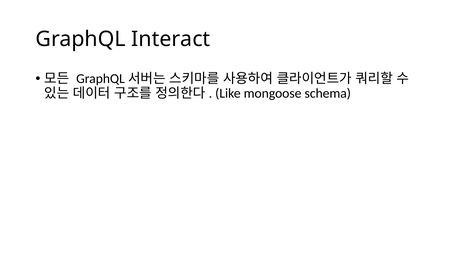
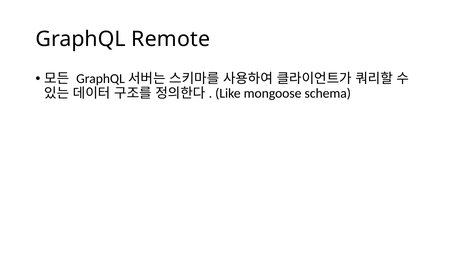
Interact: Interact -> Remote
